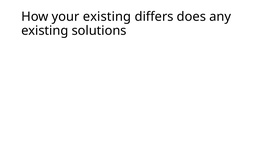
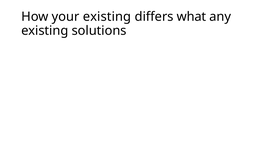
does: does -> what
